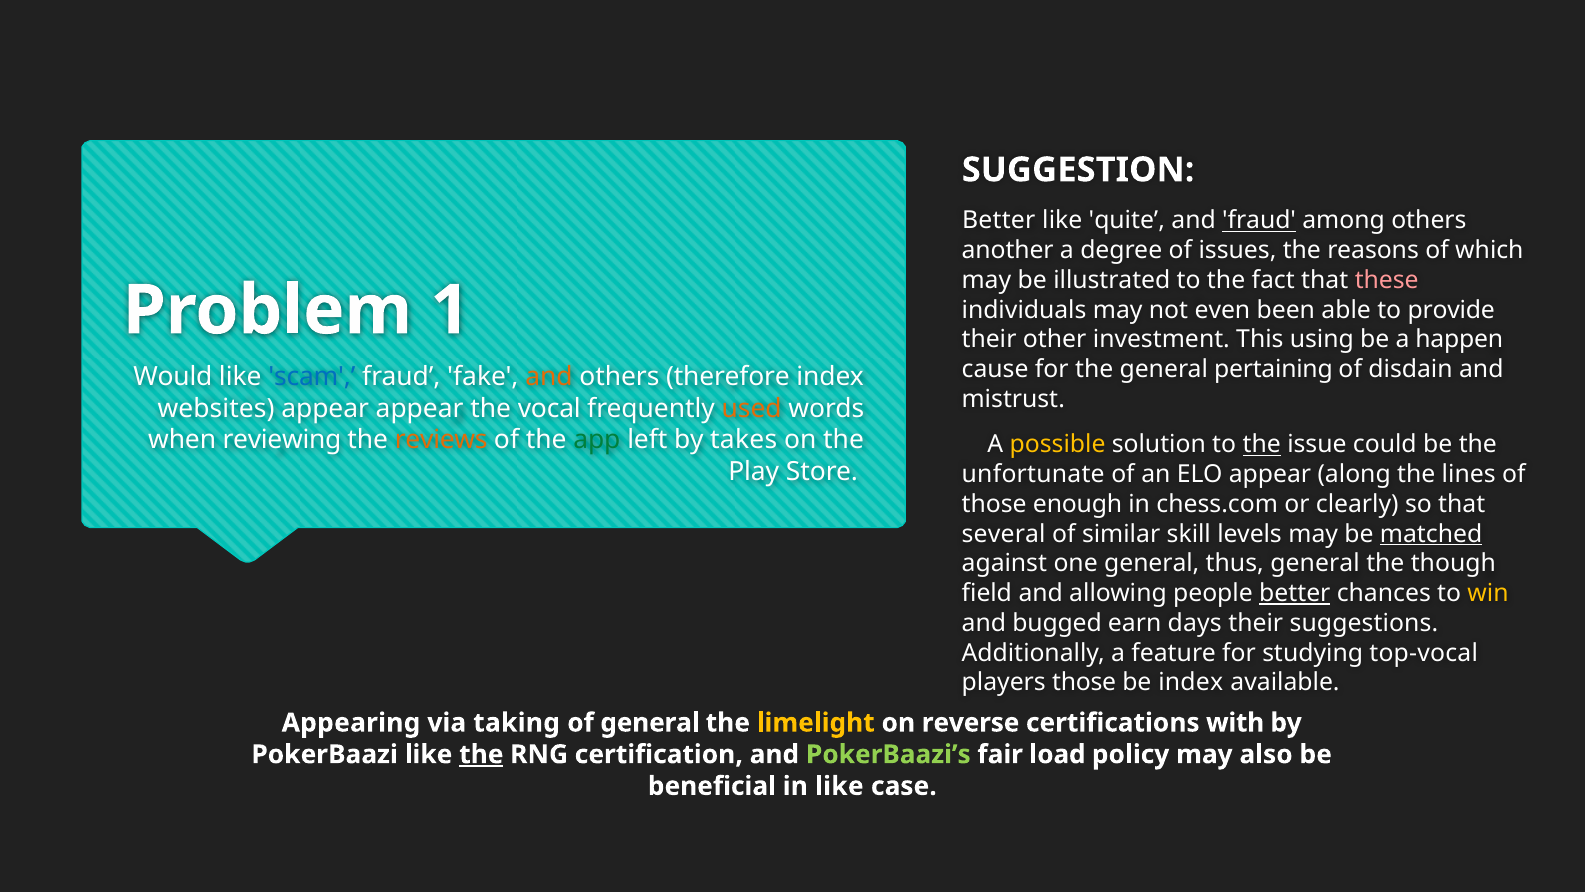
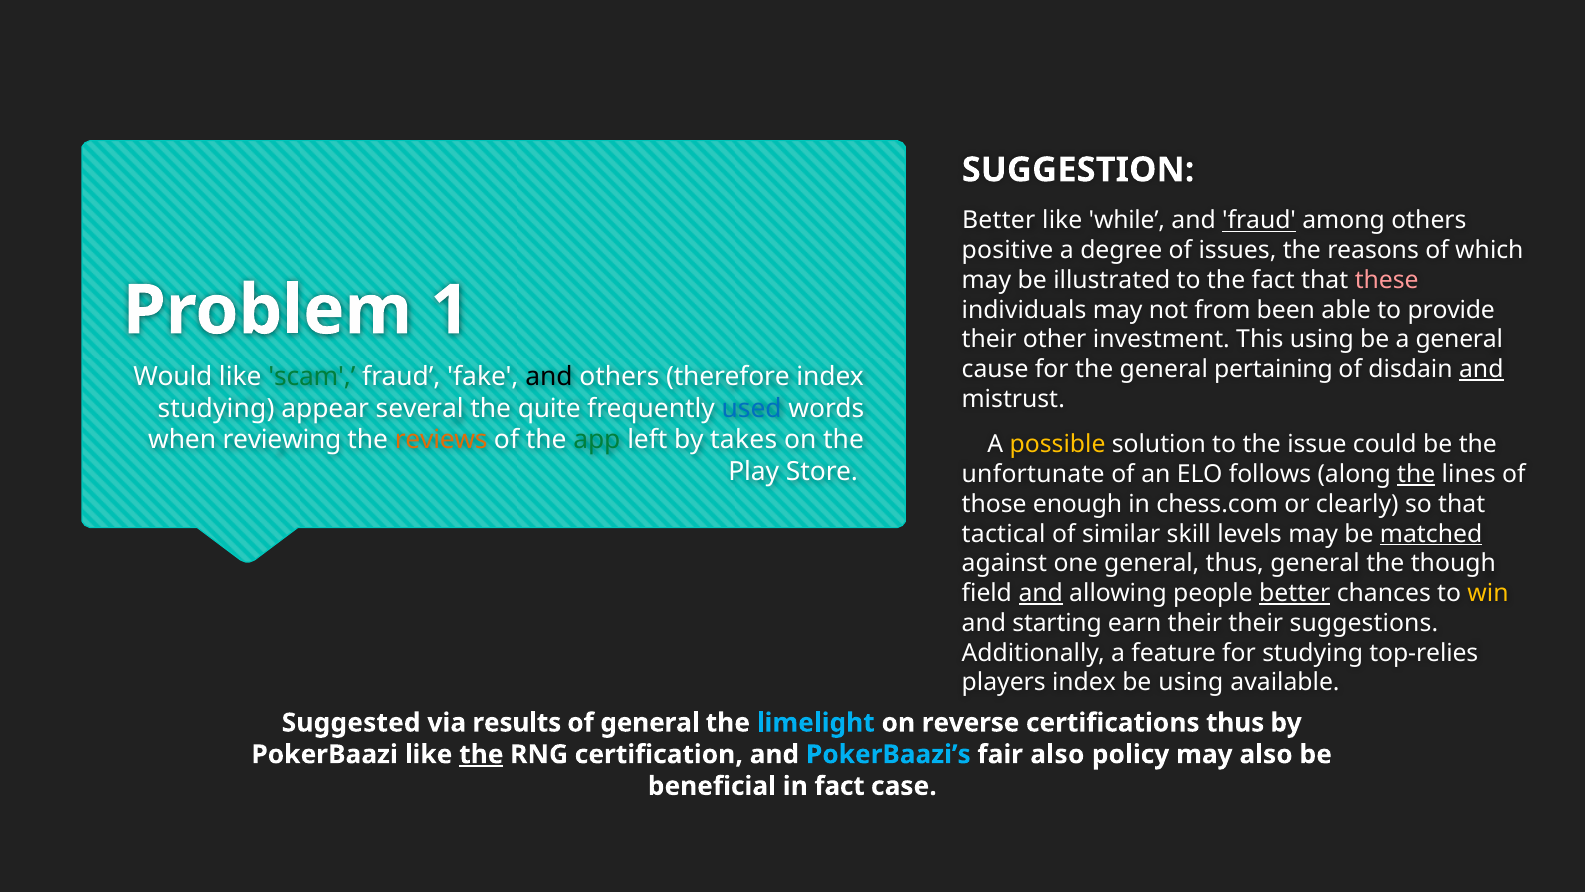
quite: quite -> while
another: another -> positive
even: even -> from
a happen: happen -> general
and at (1481, 369) underline: none -> present
scam colour: blue -> green
and at (549, 377) colour: orange -> black
websites at (216, 408): websites -> studying
appear appear: appear -> several
vocal: vocal -> quite
used colour: orange -> blue
the at (1262, 444) underline: present -> none
ELO appear: appear -> follows
the at (1416, 474) underline: none -> present
several: several -> tactical
and at (1041, 593) underline: none -> present
bugged: bugged -> starting
earn days: days -> their
top-vocal: top-vocal -> top-relies
players those: those -> index
be index: index -> using
Appearing: Appearing -> Suggested
taking: taking -> results
limelight colour: yellow -> light blue
certifications with: with -> thus
PokerBaazi’s colour: light green -> light blue
fair load: load -> also
in like: like -> fact
